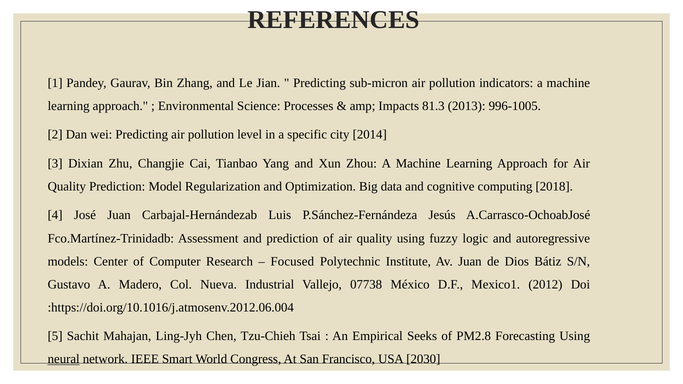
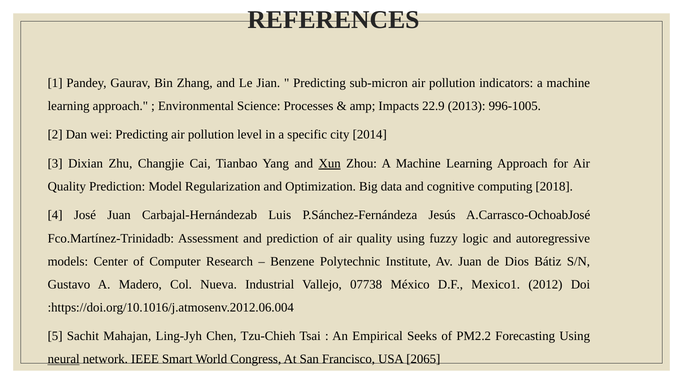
81.3: 81.3 -> 22.9
Xun underline: none -> present
Focused: Focused -> Benzene
PM2.8: PM2.8 -> PM2.2
2030: 2030 -> 2065
